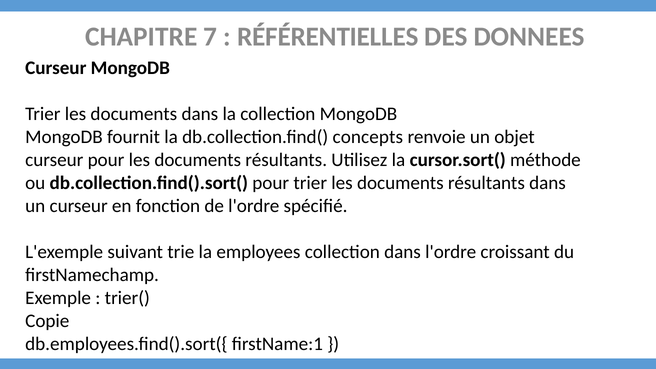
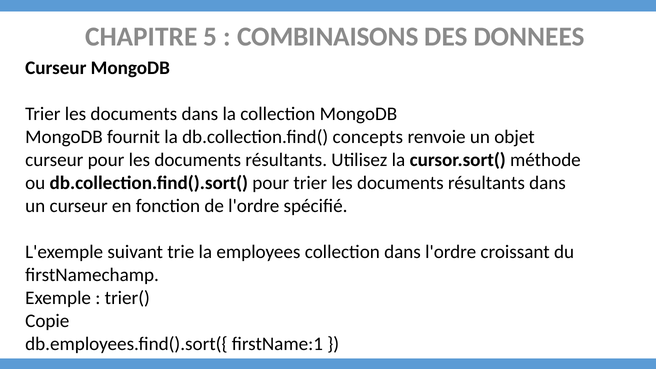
7: 7 -> 5
RÉFÉRENTIELLES: RÉFÉRENTIELLES -> COMBINAISONS
